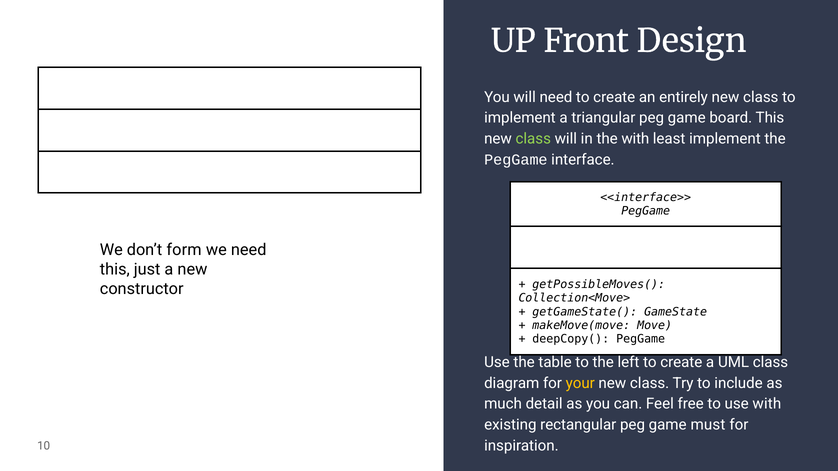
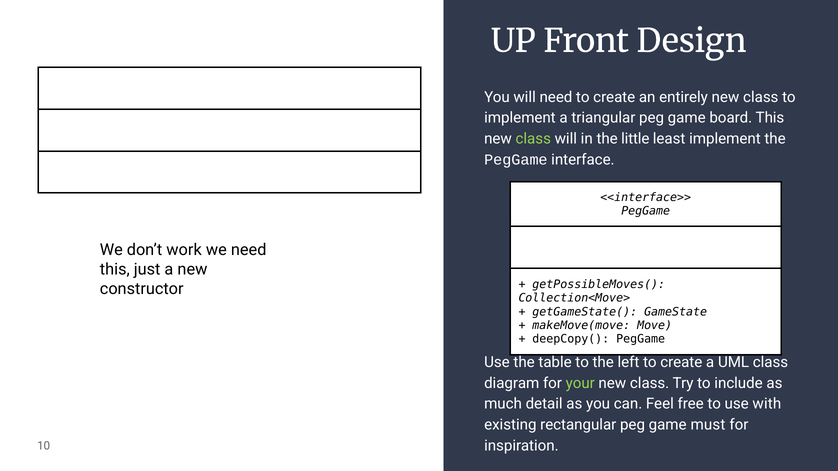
the with: with -> little
form: form -> work
your colour: yellow -> light green
